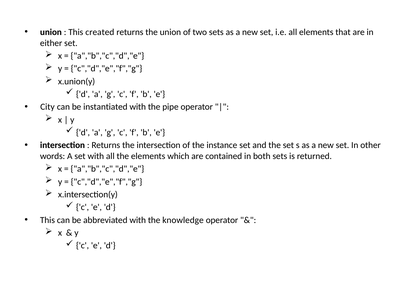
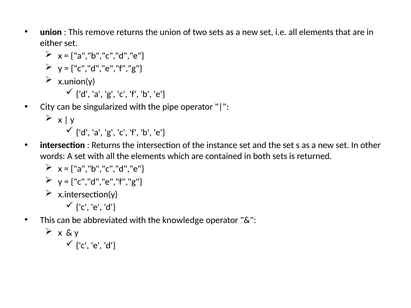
created: created -> remove
instantiated: instantiated -> singularized
